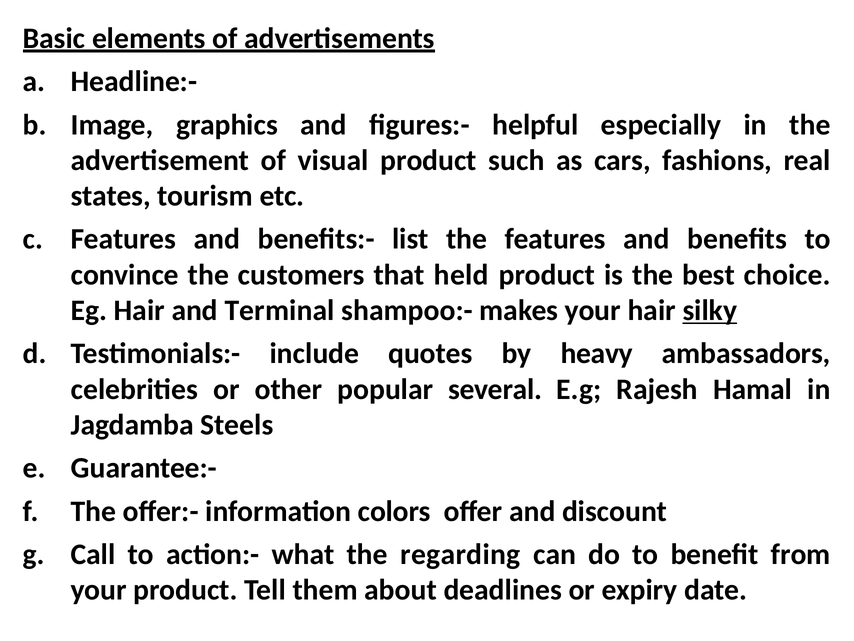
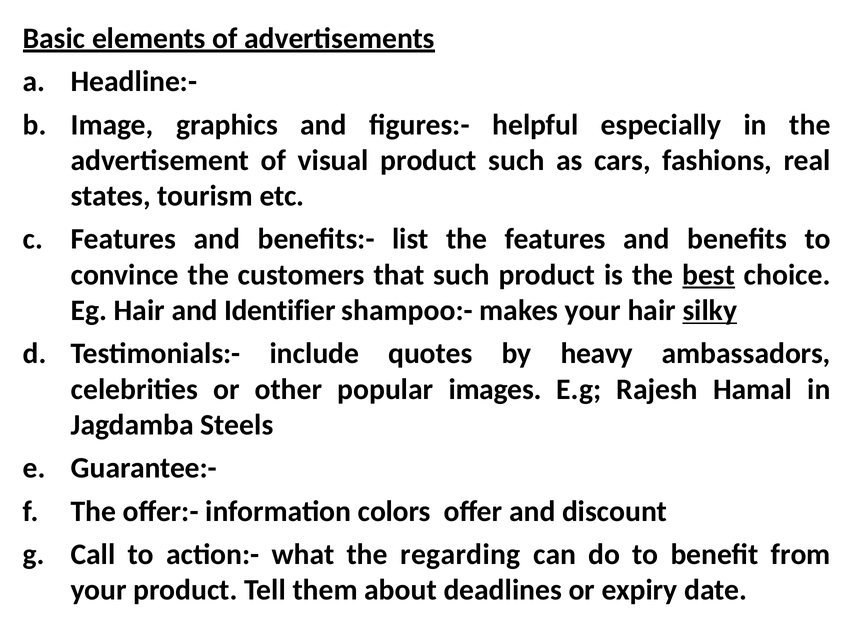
that held: held -> such
best underline: none -> present
Terminal: Terminal -> Identifier
several: several -> images
